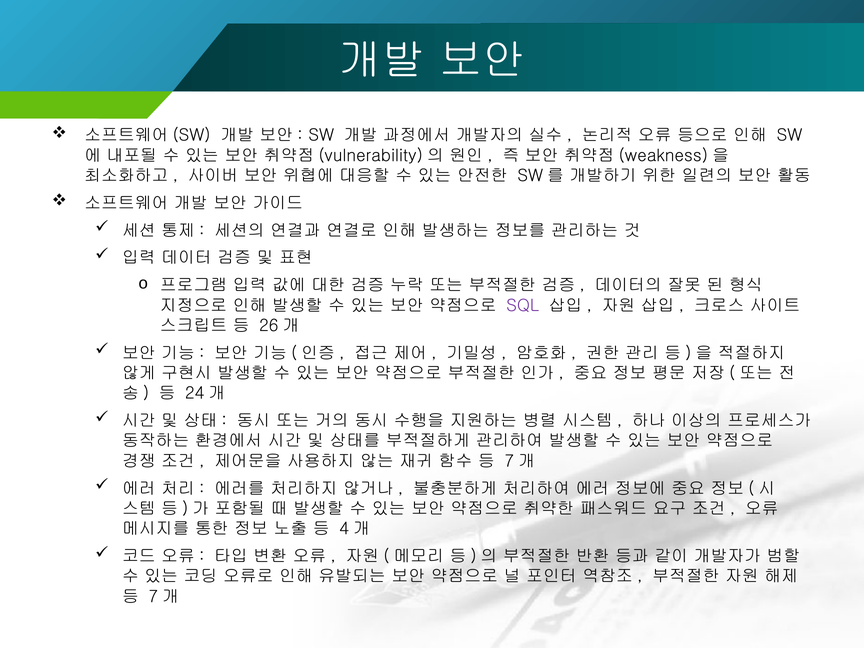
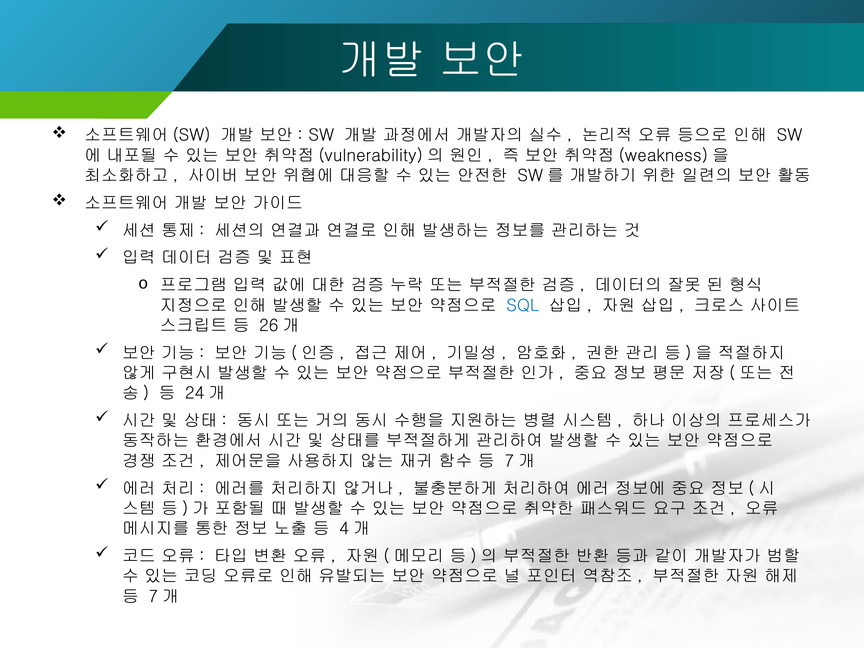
SQL colour: purple -> blue
